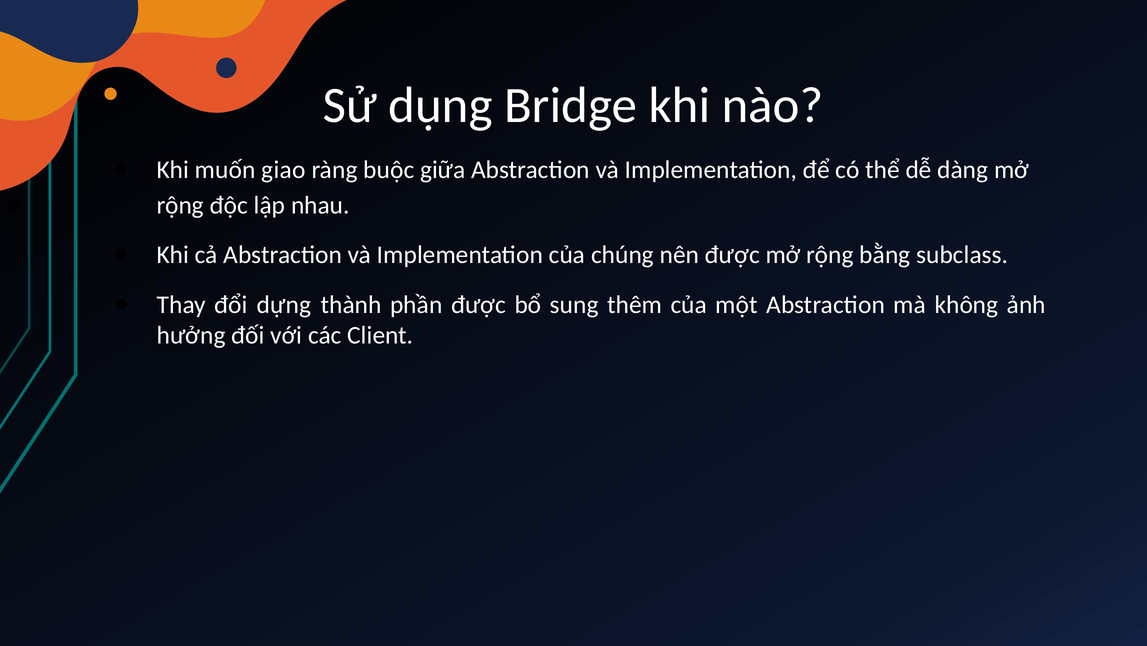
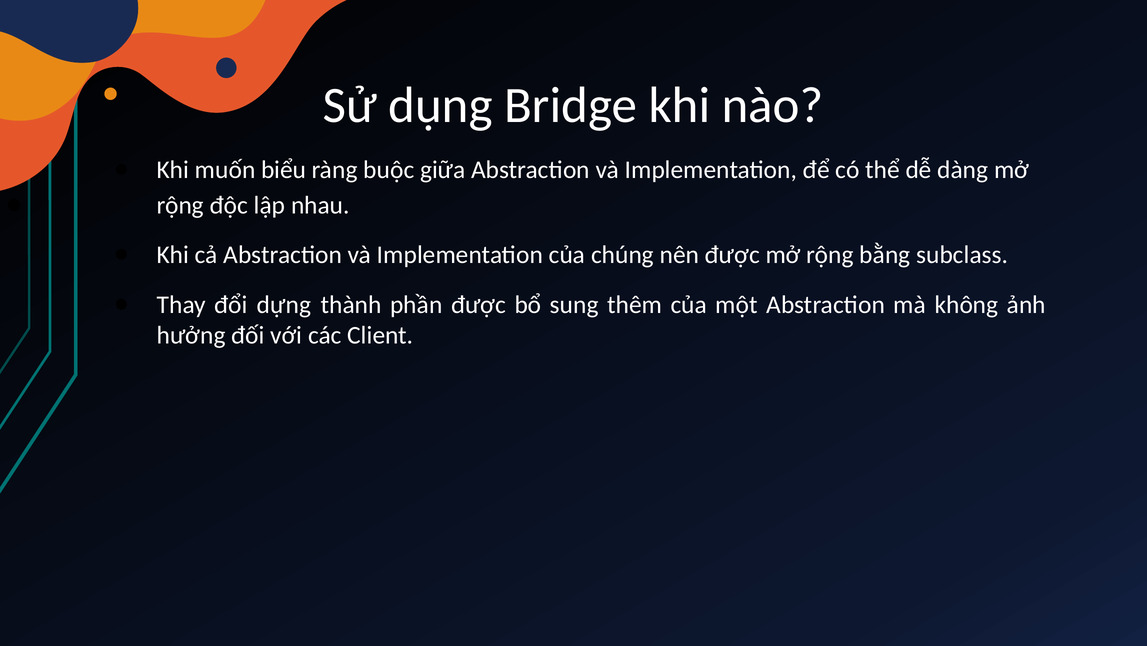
giao: giao -> biểu
